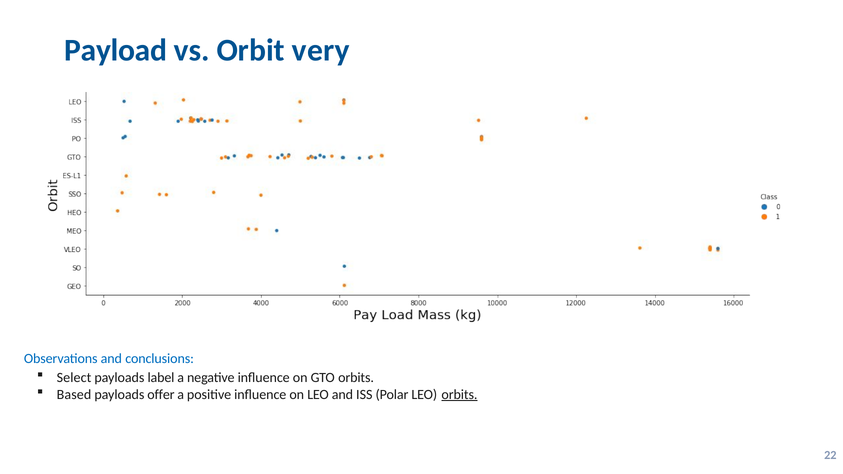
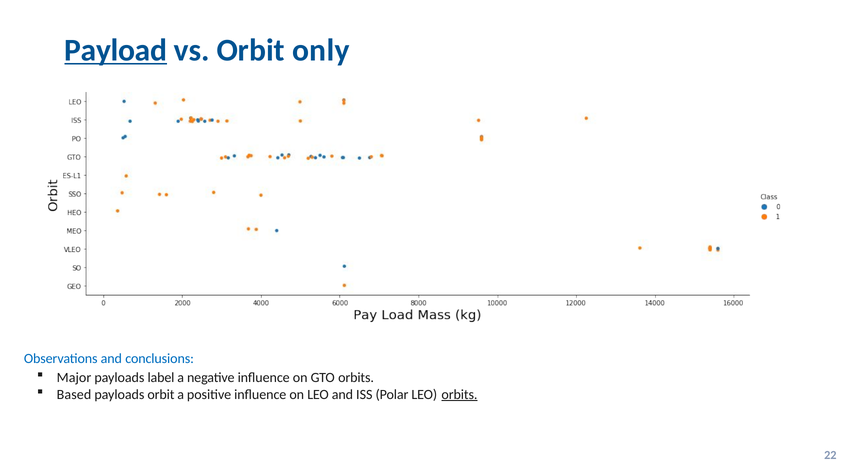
Payload underline: none -> present
very: very -> only
Select: Select -> Major
payloads offer: offer -> orbit
